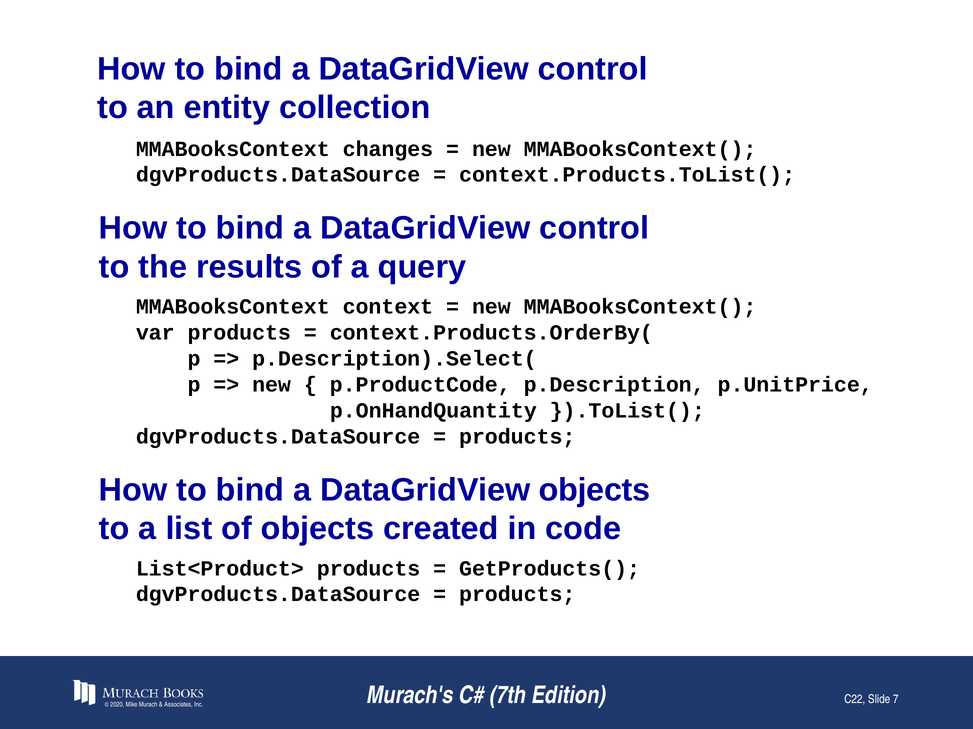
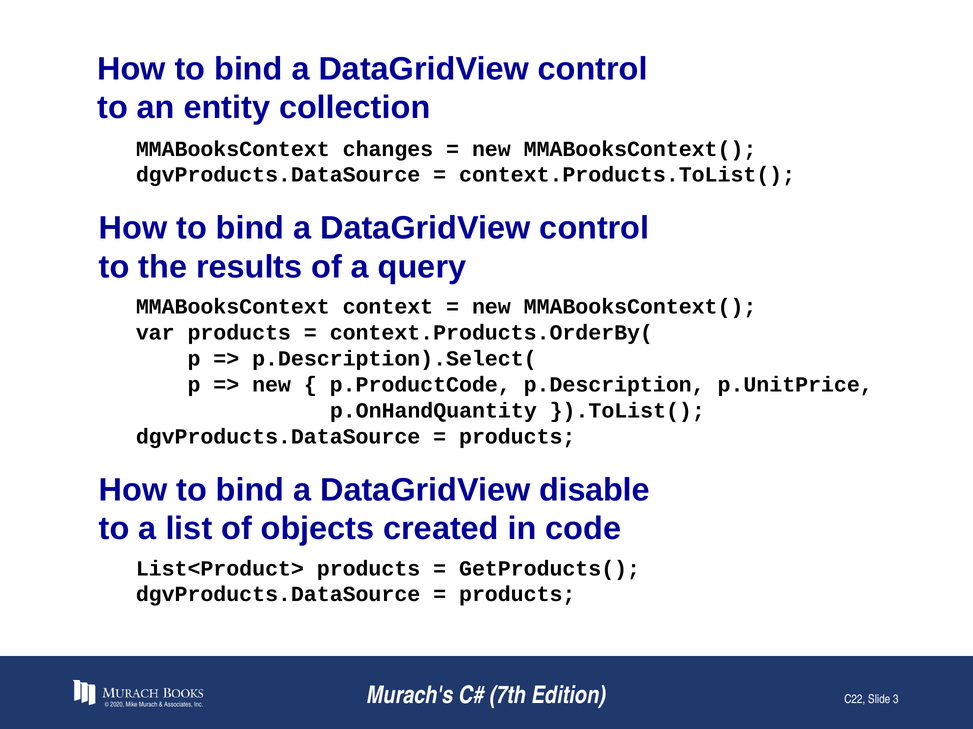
DataGridView objects: objects -> disable
7: 7 -> 3
